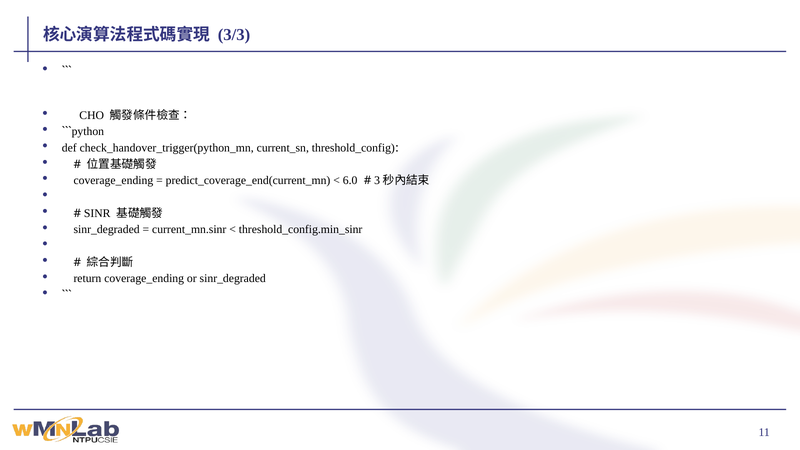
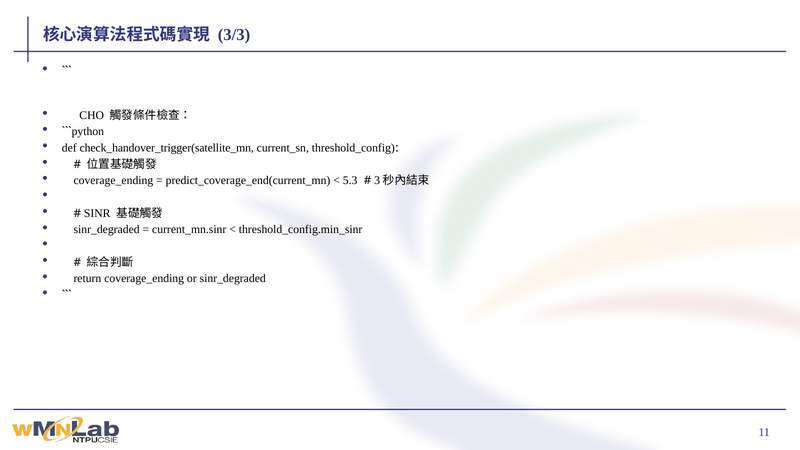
check_handover_trigger(python_mn: check_handover_trigger(python_mn -> check_handover_trigger(satellite_mn
6.0: 6.0 -> 5.3
